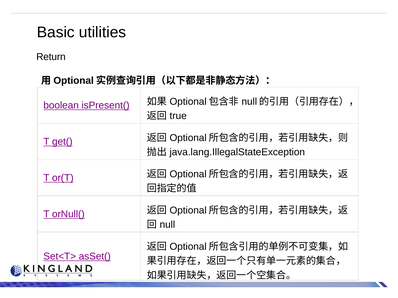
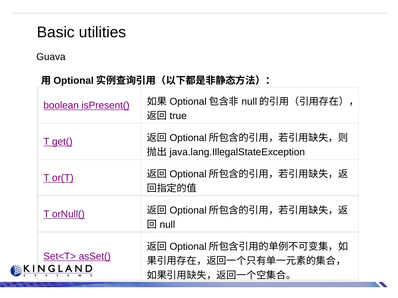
Return: Return -> Guava
